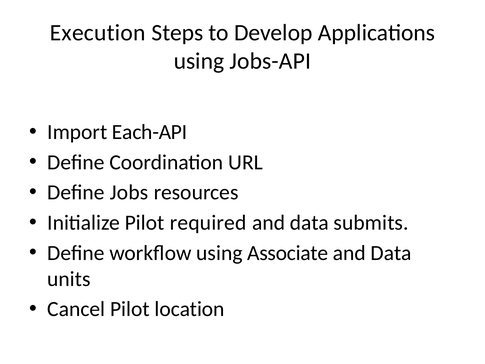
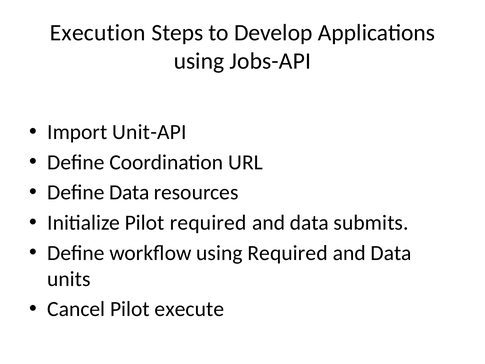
Each-API: Each-API -> Unit-API
Define Jobs: Jobs -> Data
using Associate: Associate -> Required
location: location -> execute
